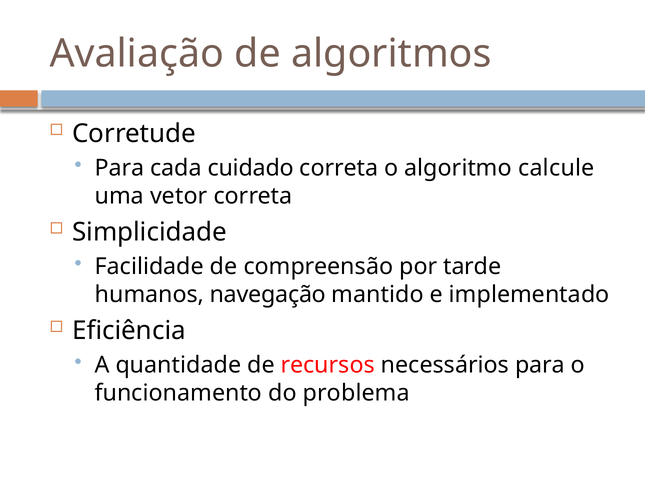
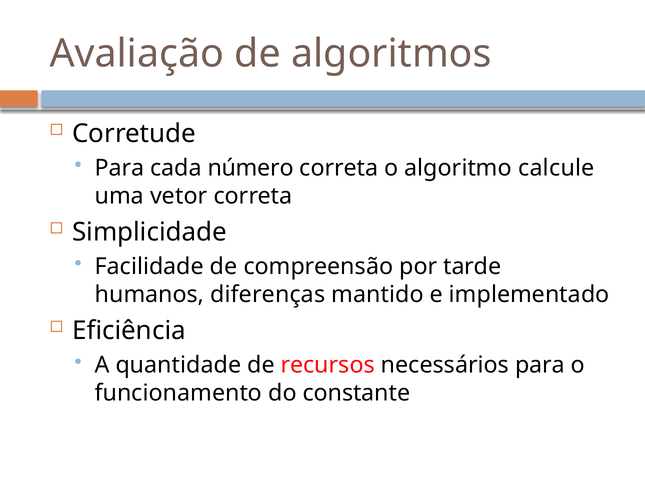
cuidado: cuidado -> número
navegação: navegação -> diferenças
problema: problema -> constante
